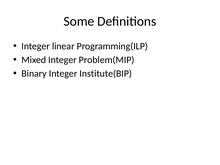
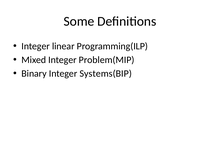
Institute(BIP: Institute(BIP -> Systems(BIP
